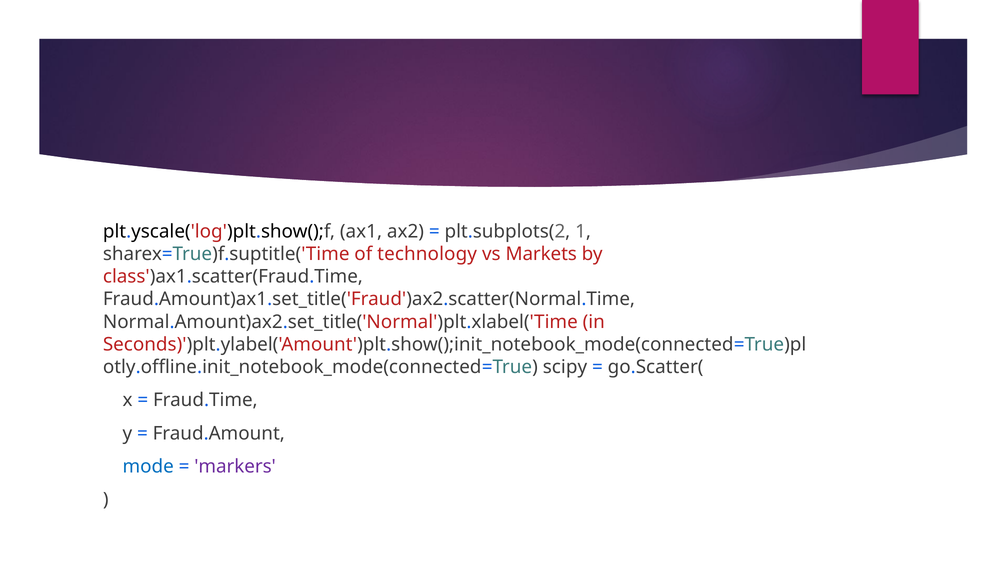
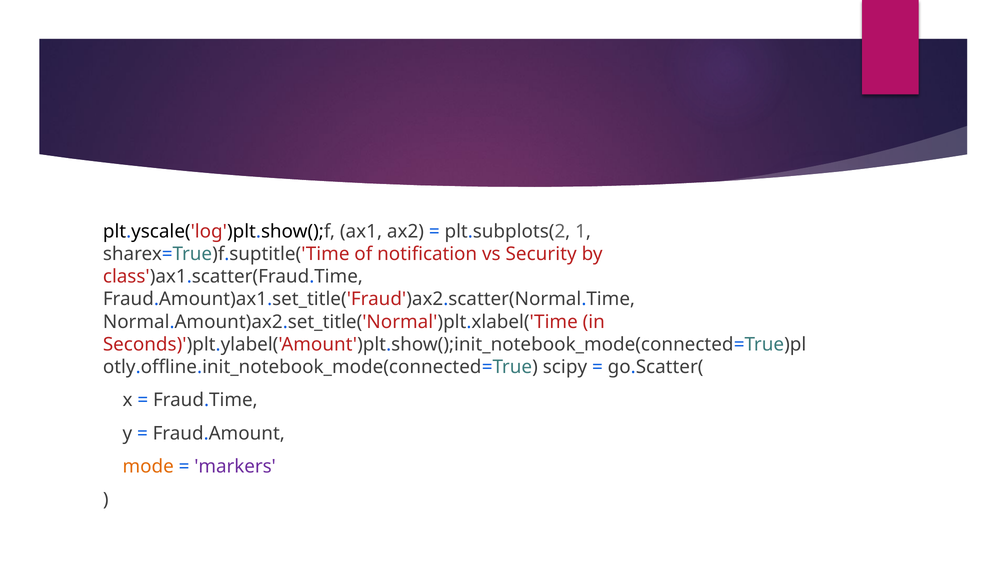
technology: technology -> notification
Markets: Markets -> Security
mode colour: blue -> orange
